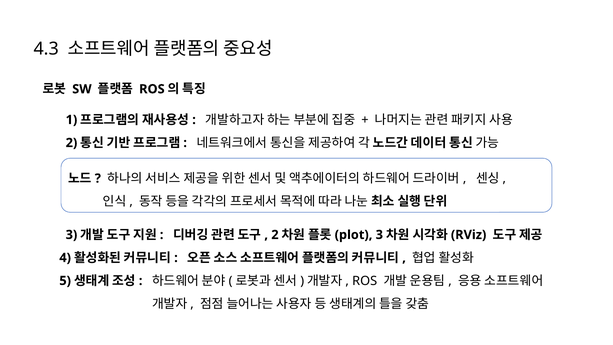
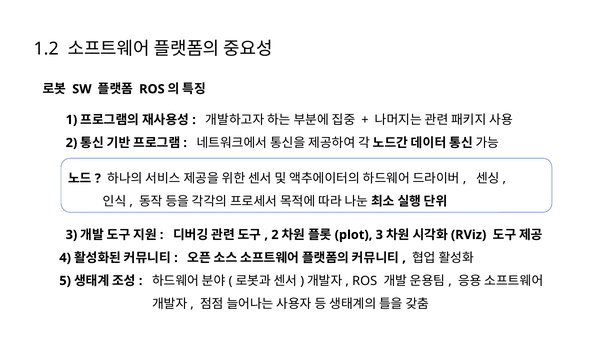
4.3: 4.3 -> 1.2
